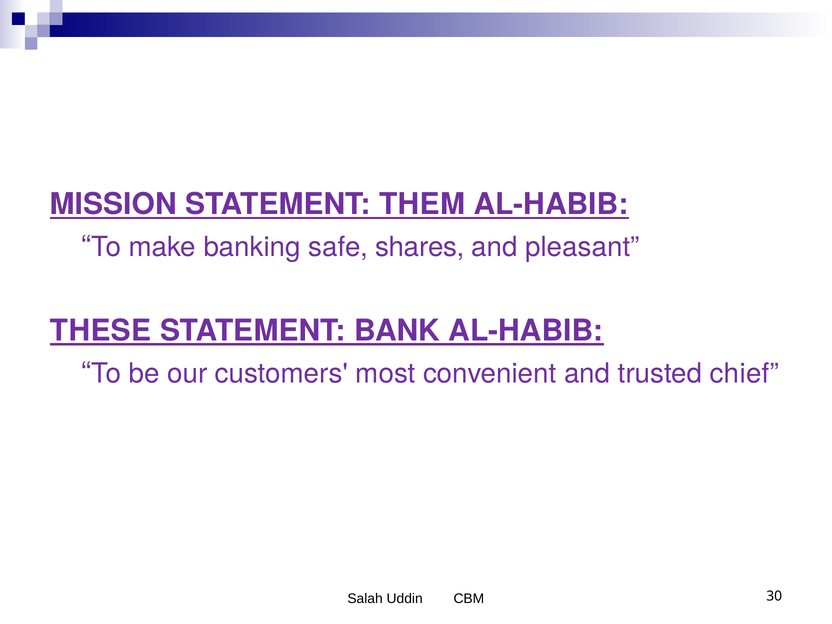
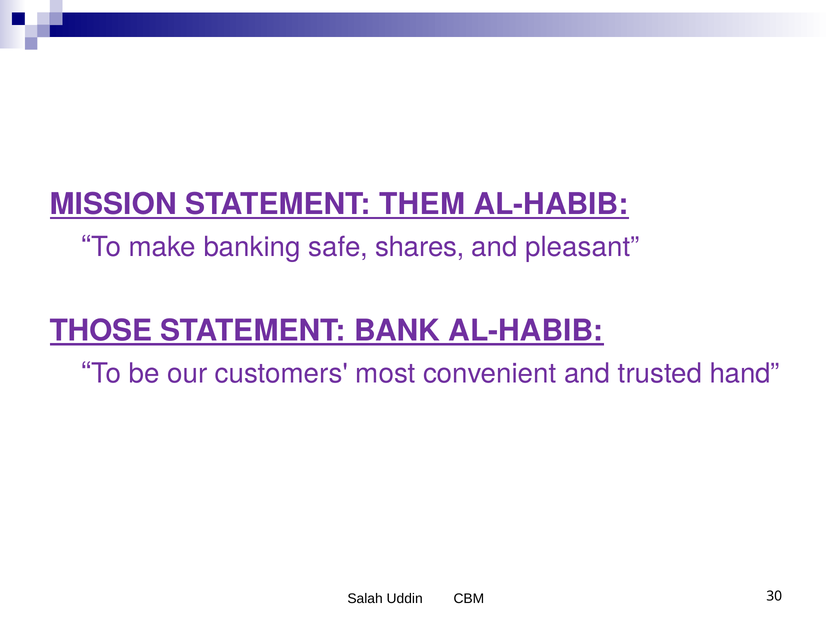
THESE: THESE -> THOSE
chief: chief -> hand
